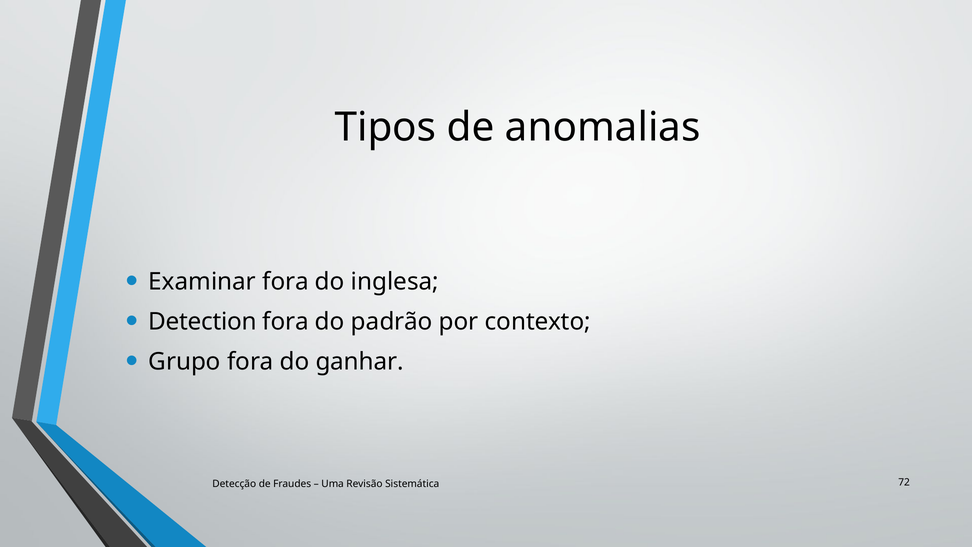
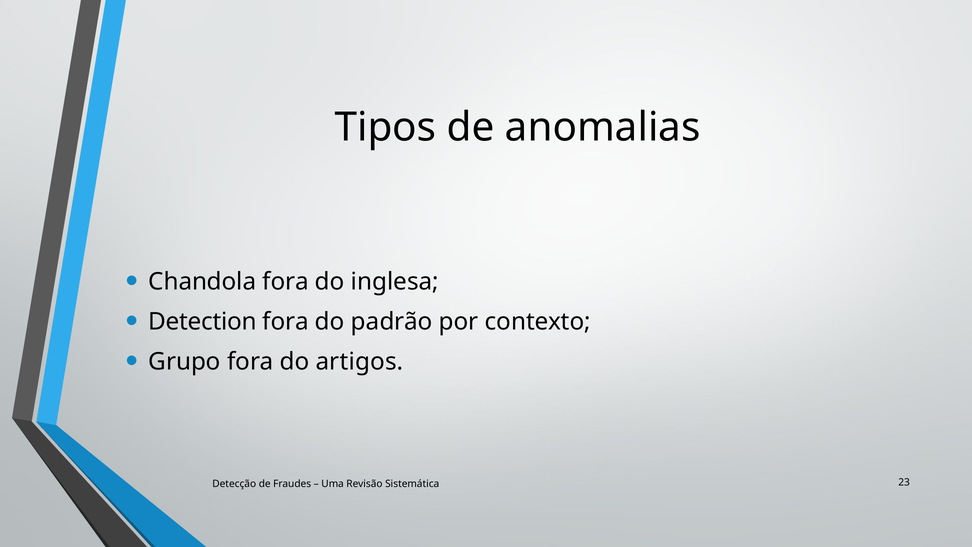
Examinar: Examinar -> Chandola
ganhar: ganhar -> artigos
72: 72 -> 23
